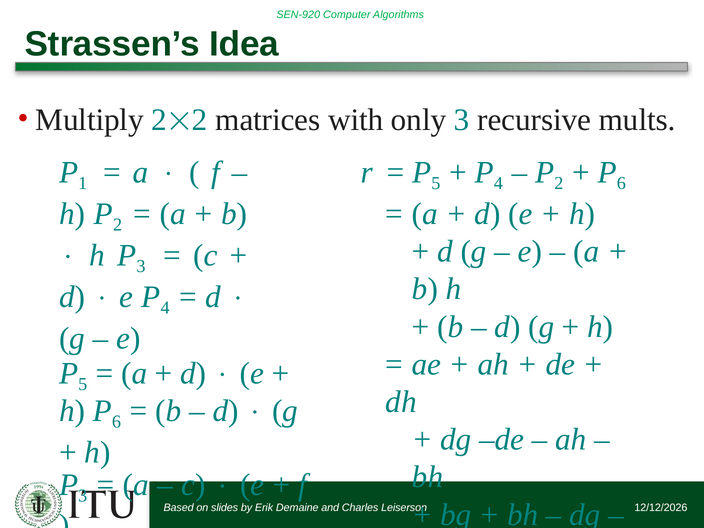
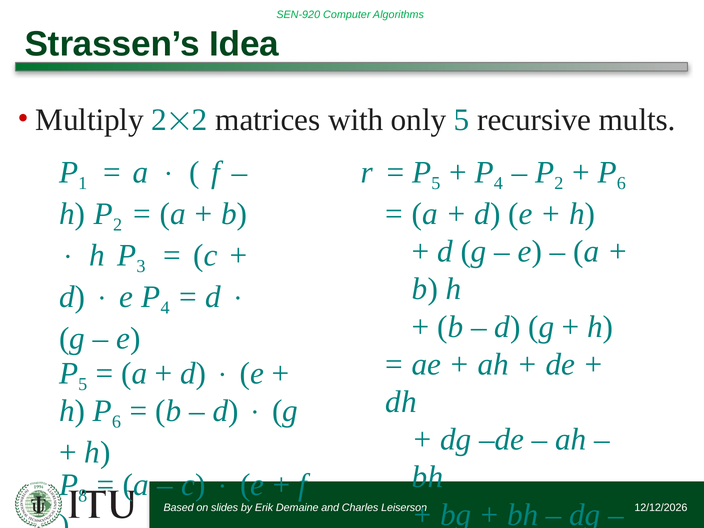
only 3: 3 -> 5
3 at (83, 496): 3 -> 8
